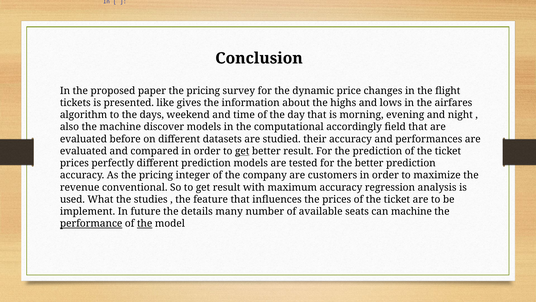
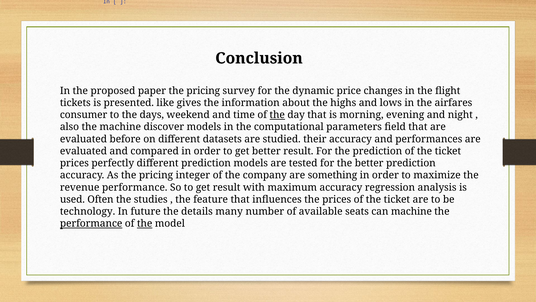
algorithm: algorithm -> consumer
the at (277, 115) underline: none -> present
accordingly: accordingly -> parameters
get at (242, 151) underline: present -> none
customers: customers -> something
revenue conventional: conventional -> performance
What: What -> Often
implement: implement -> technology
